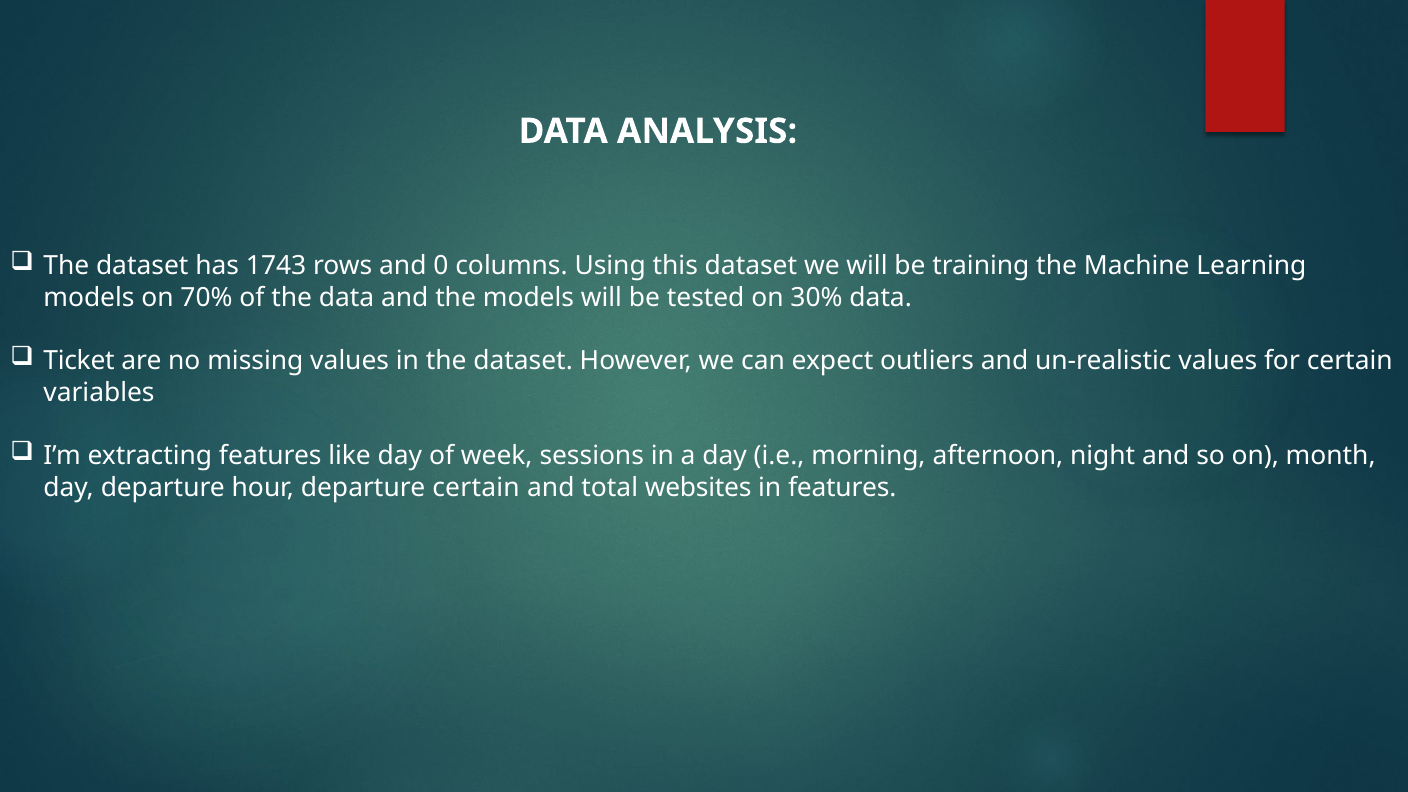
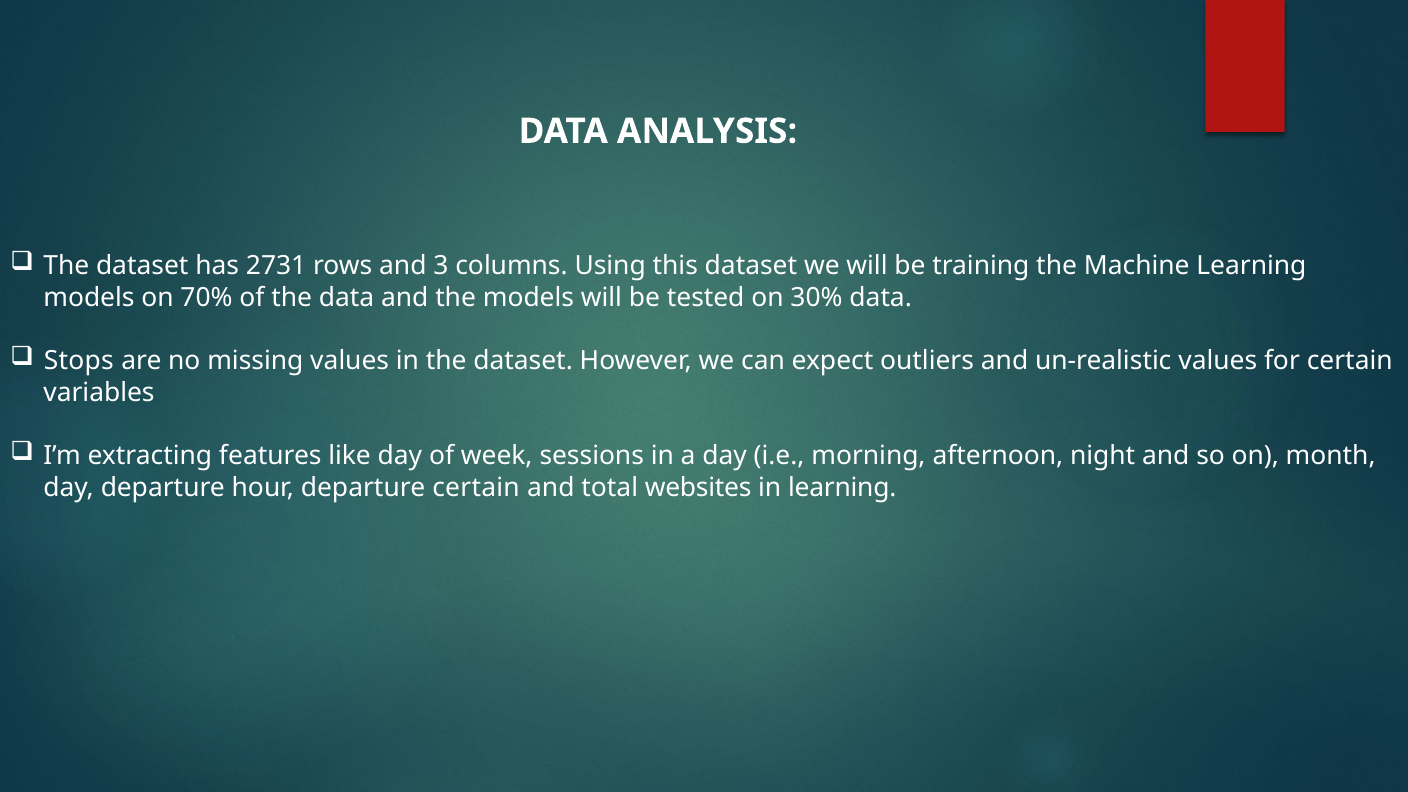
1743: 1743 -> 2731
0: 0 -> 3
Ticket: Ticket -> Stops
in features: features -> learning
